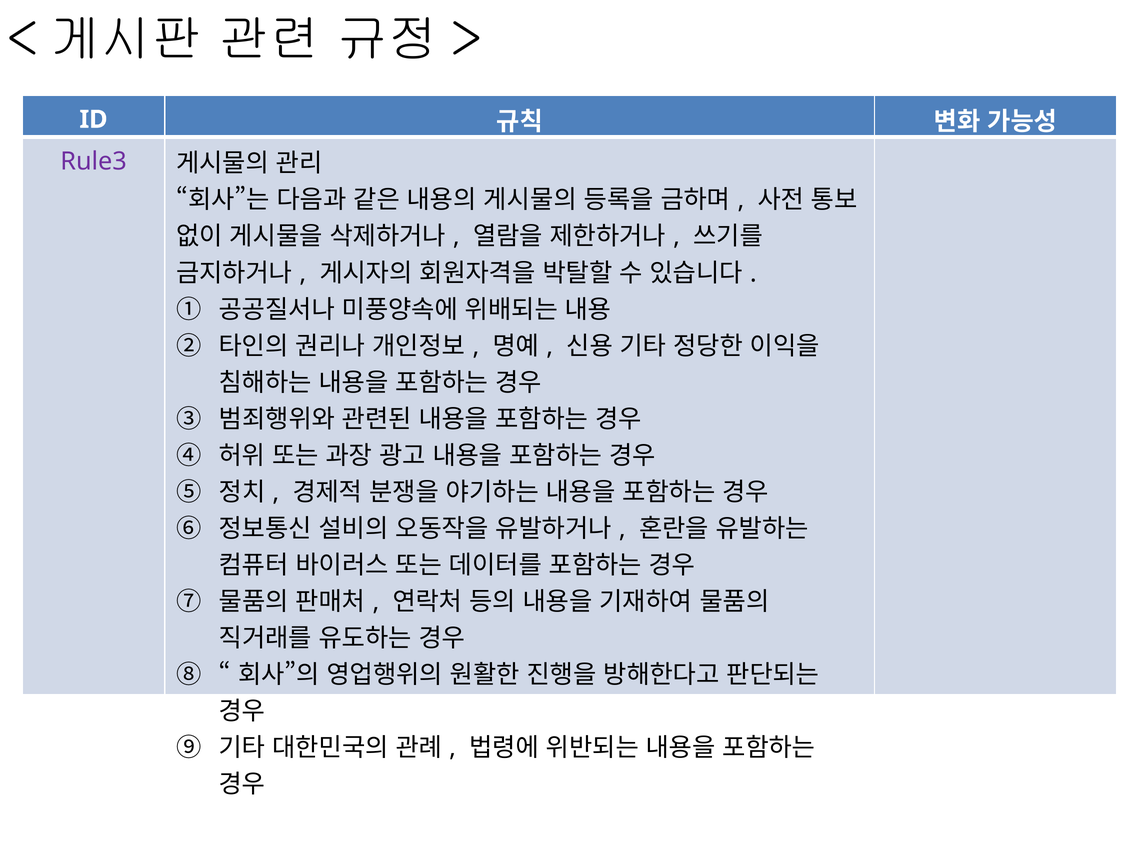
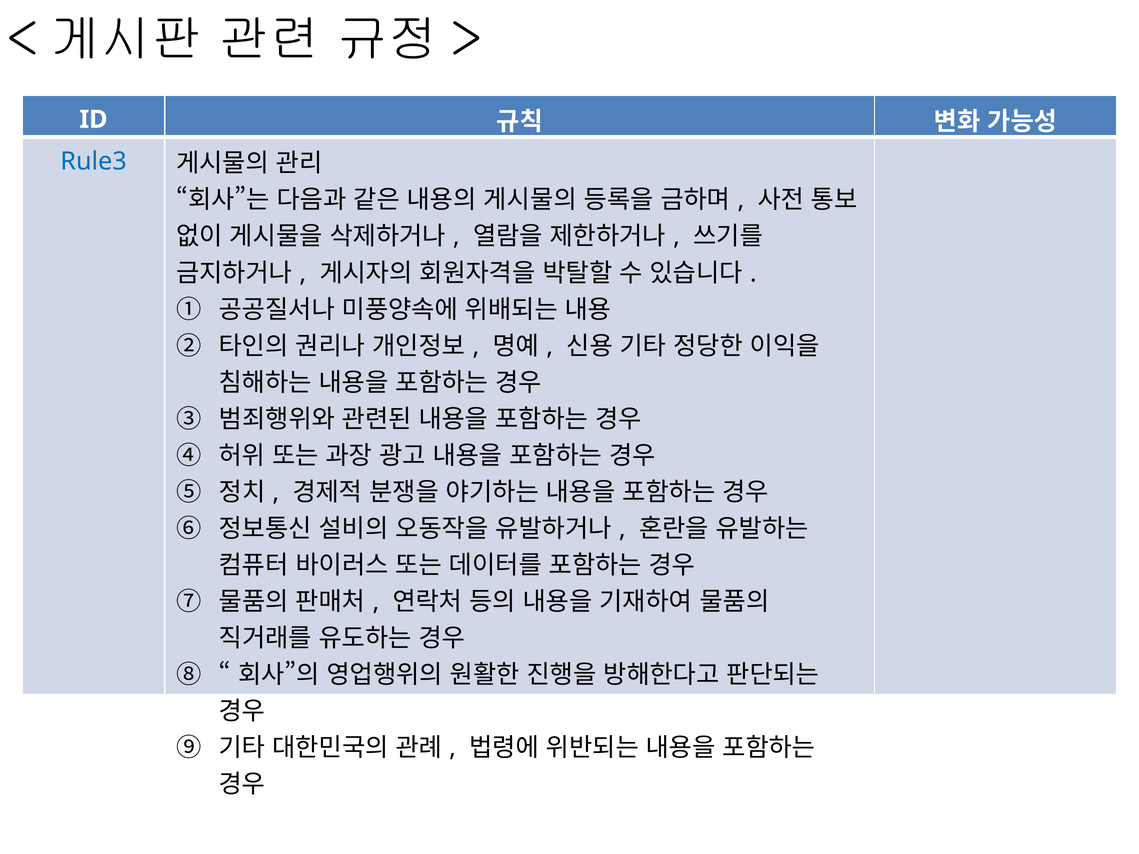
Rule3 colour: purple -> blue
